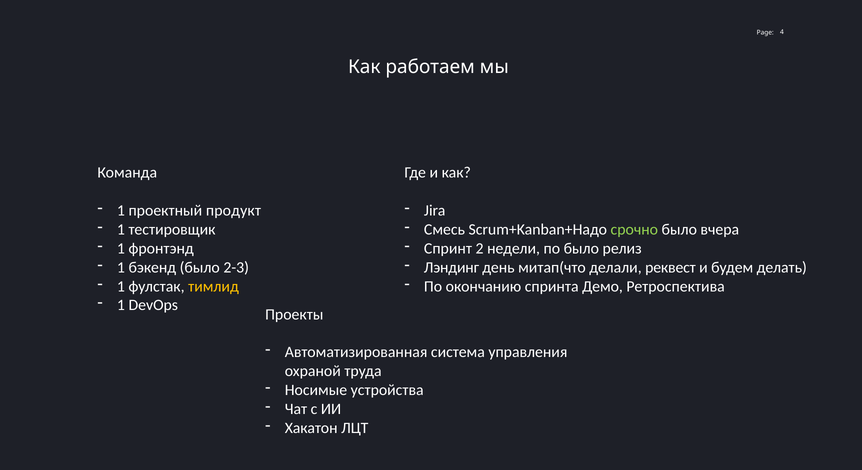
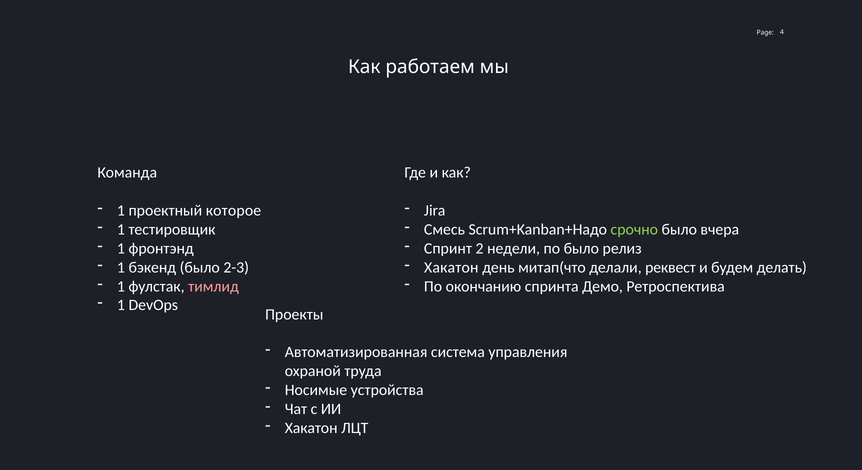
продукт: продукт -> которое
Лэндинг at (451, 268): Лэндинг -> Хакатон
тимлид colour: yellow -> pink
